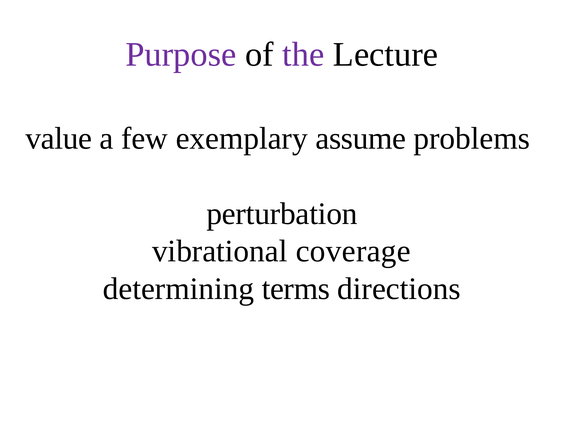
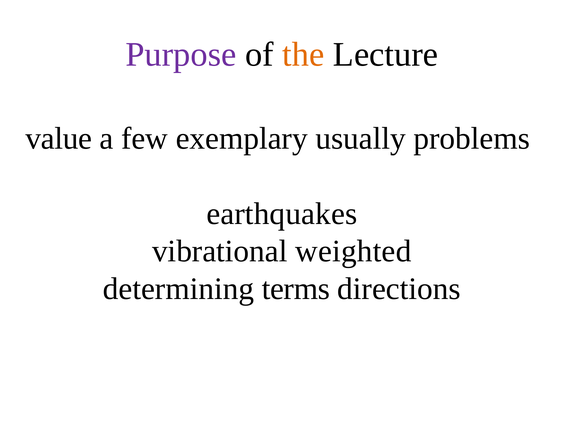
the colour: purple -> orange
assume: assume -> usually
perturbation: perturbation -> earthquakes
coverage: coverage -> weighted
